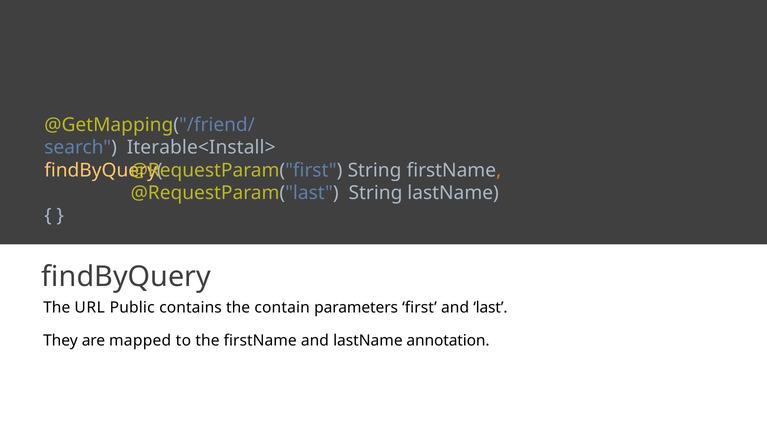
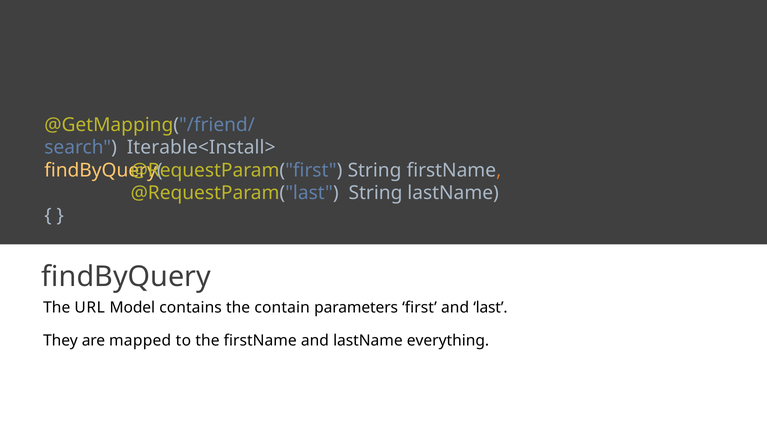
Public: Public -> Model
annotation: annotation -> everything
